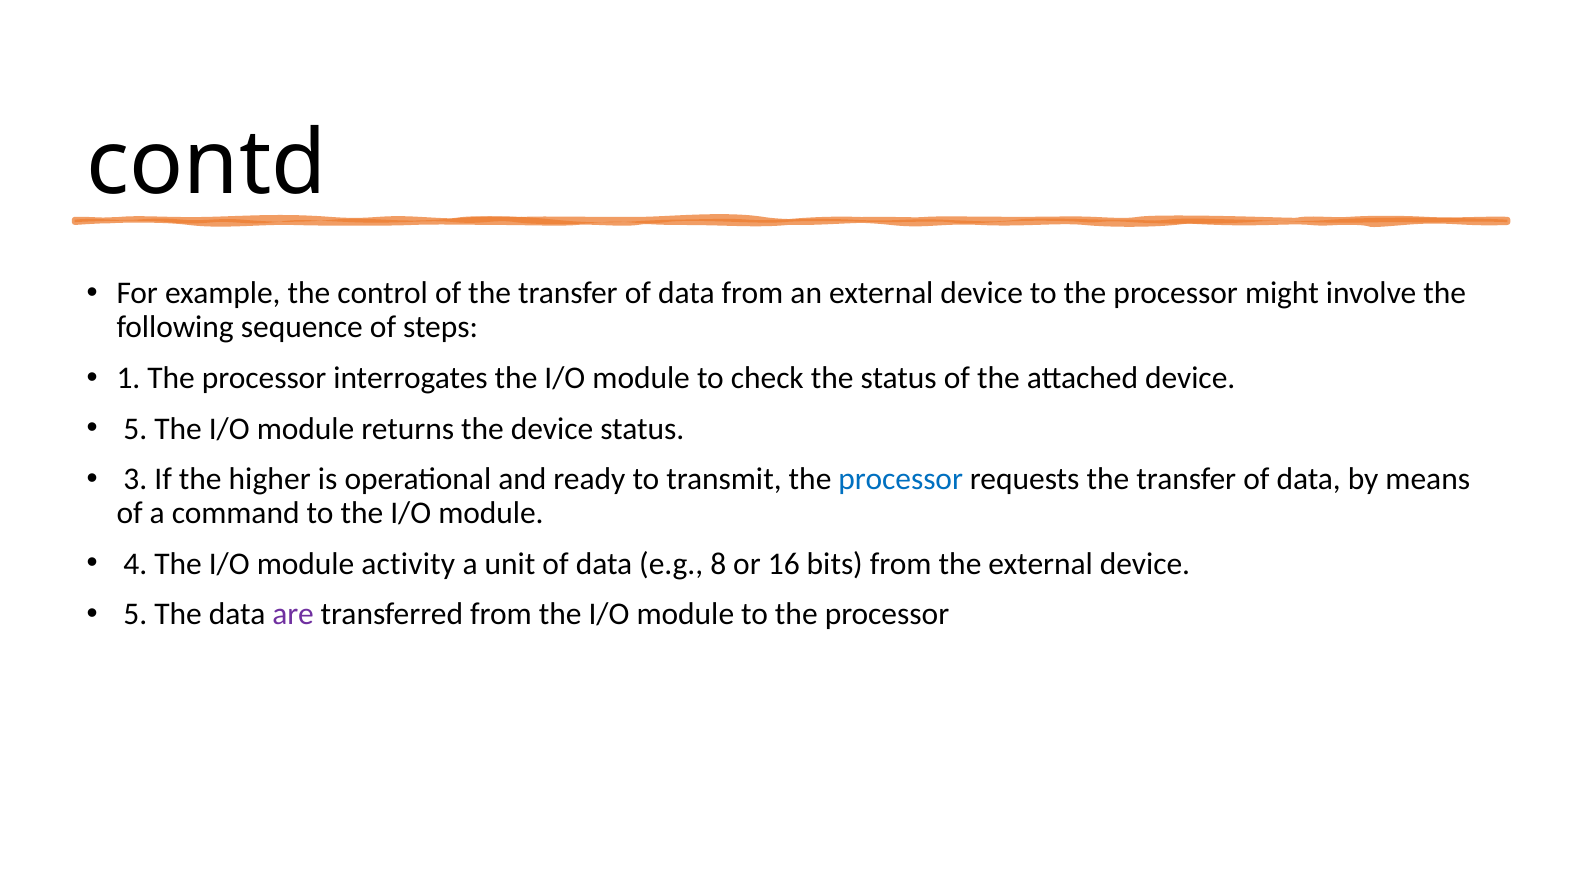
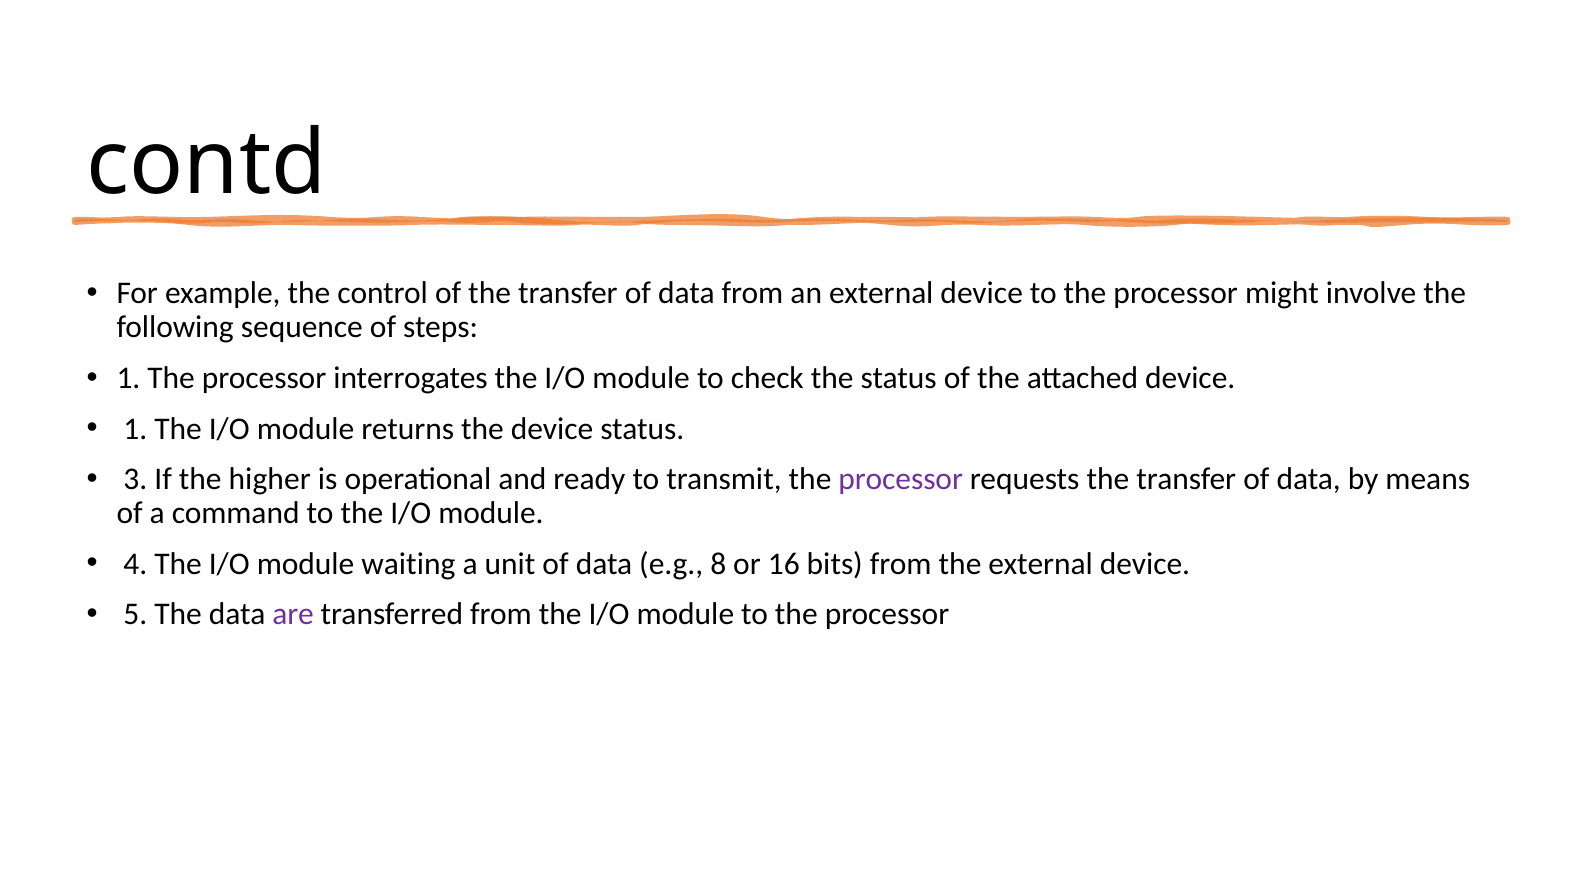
5 at (135, 428): 5 -> 1
processor at (901, 479) colour: blue -> purple
activity: activity -> waiting
